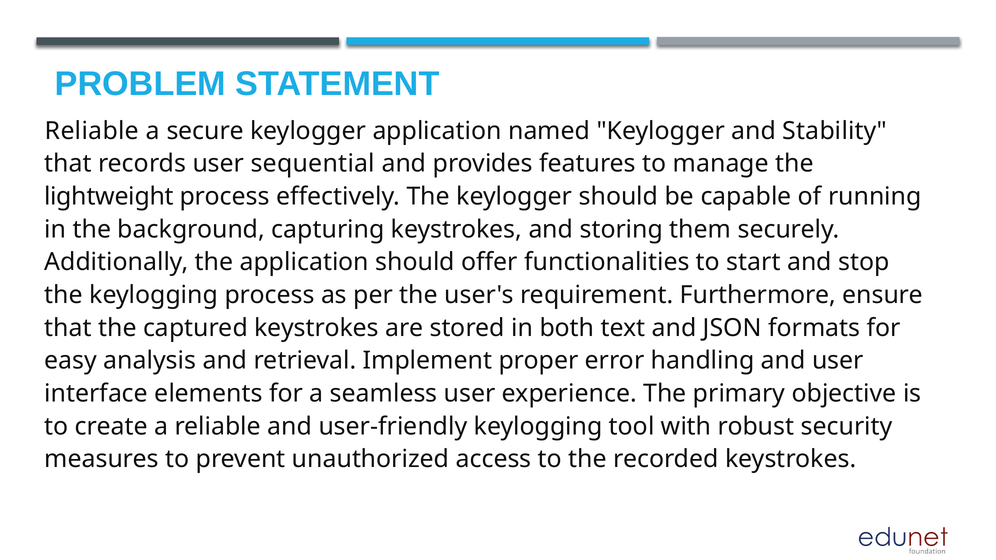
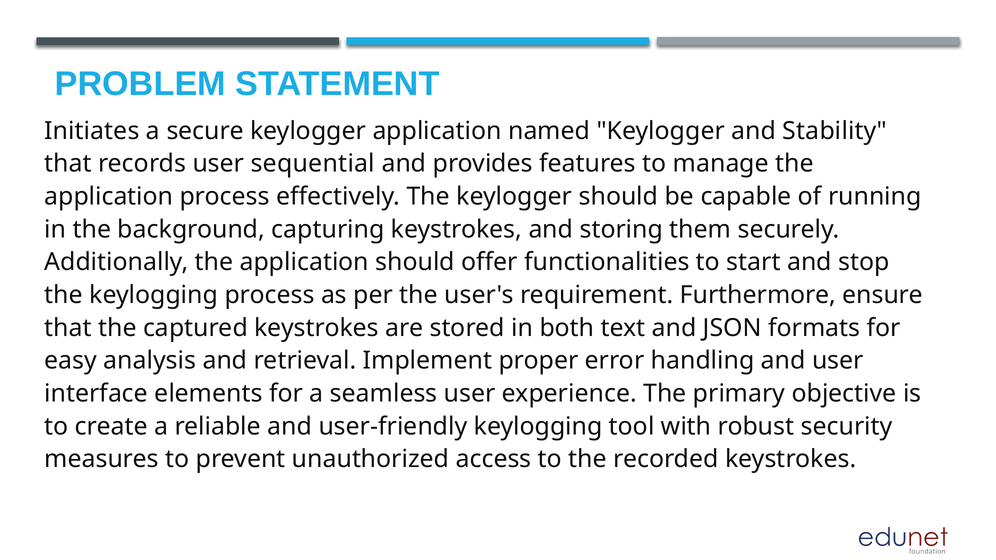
Reliable at (92, 131): Reliable -> Initiates
lightweight at (109, 197): lightweight -> application
